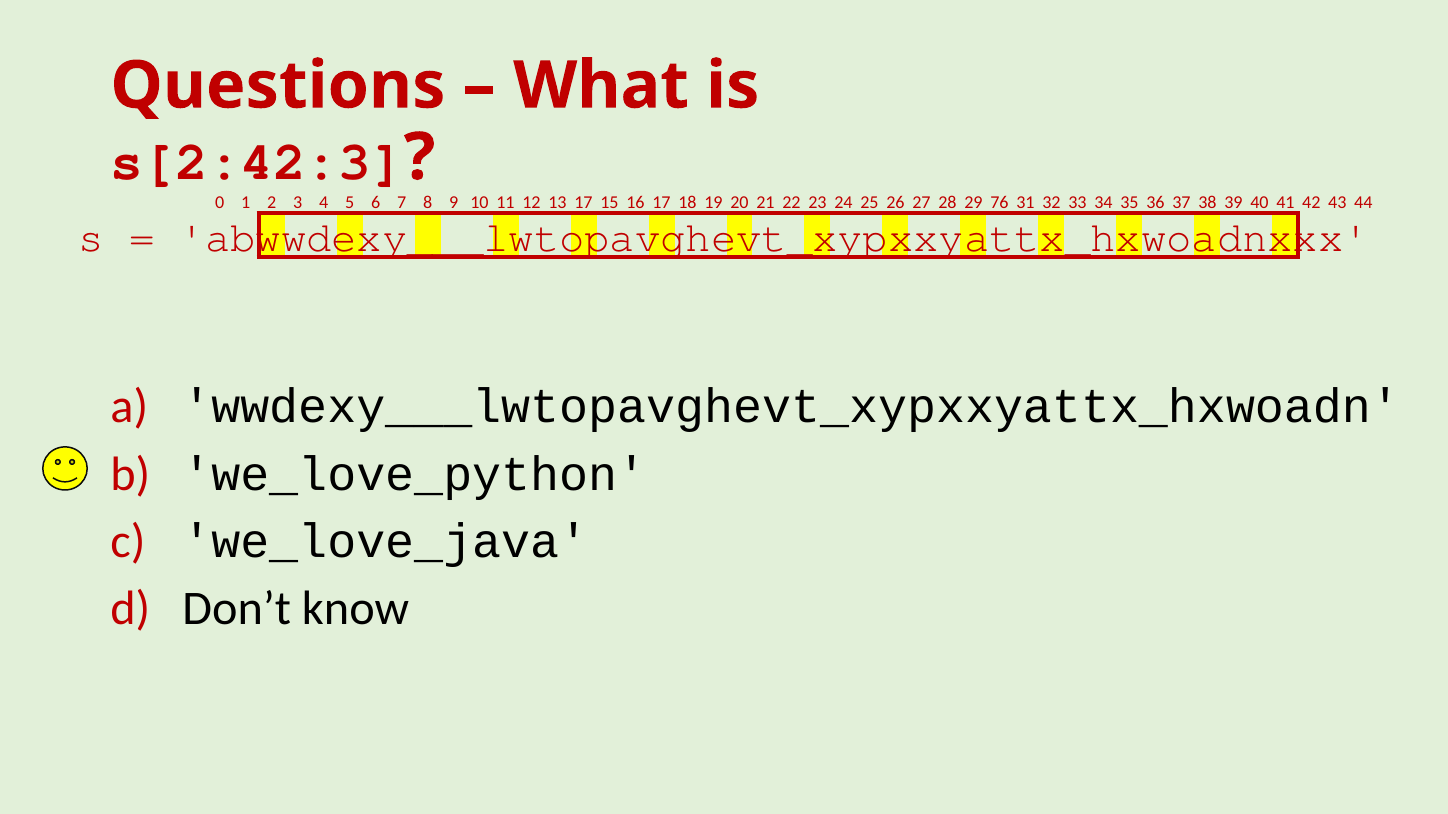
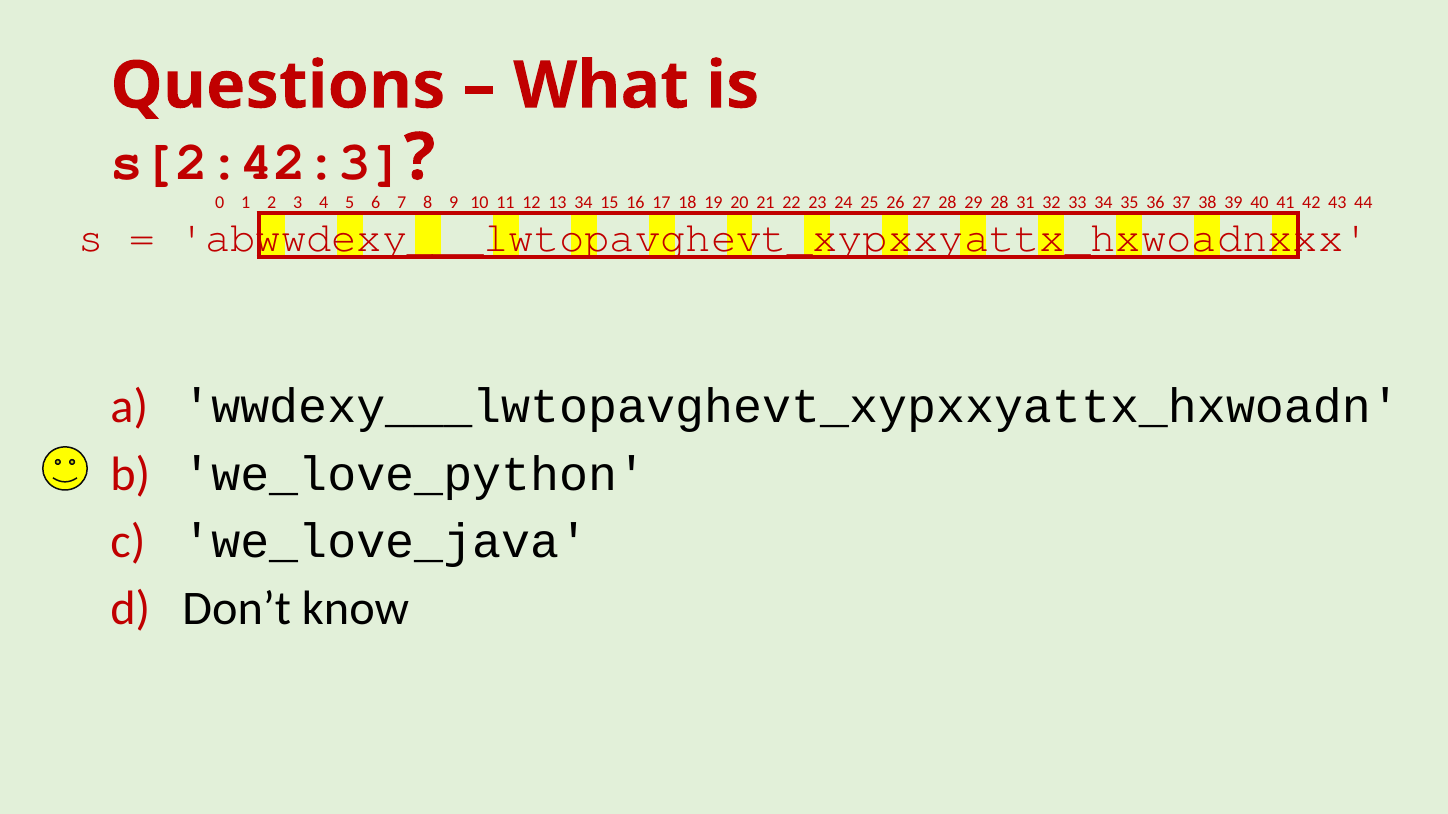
13 17: 17 -> 34
29 76: 76 -> 28
